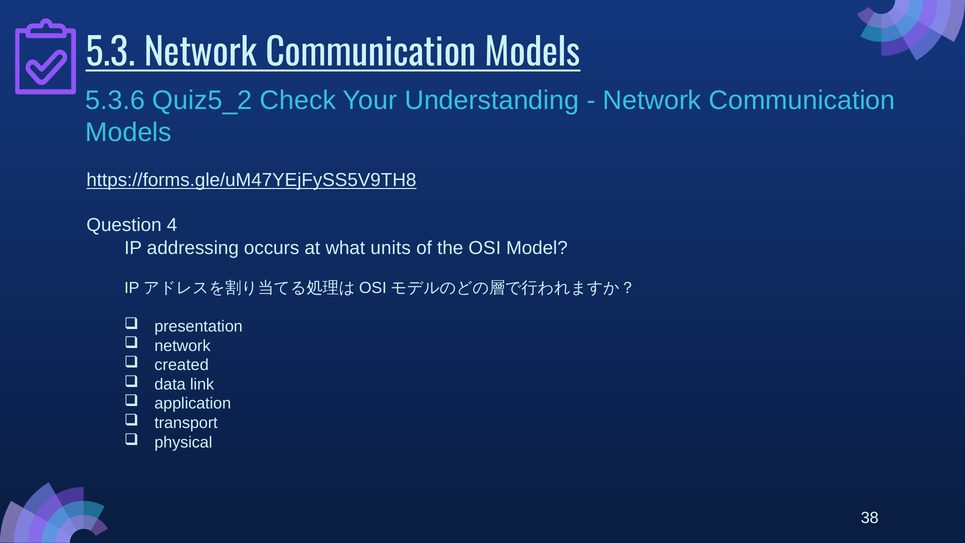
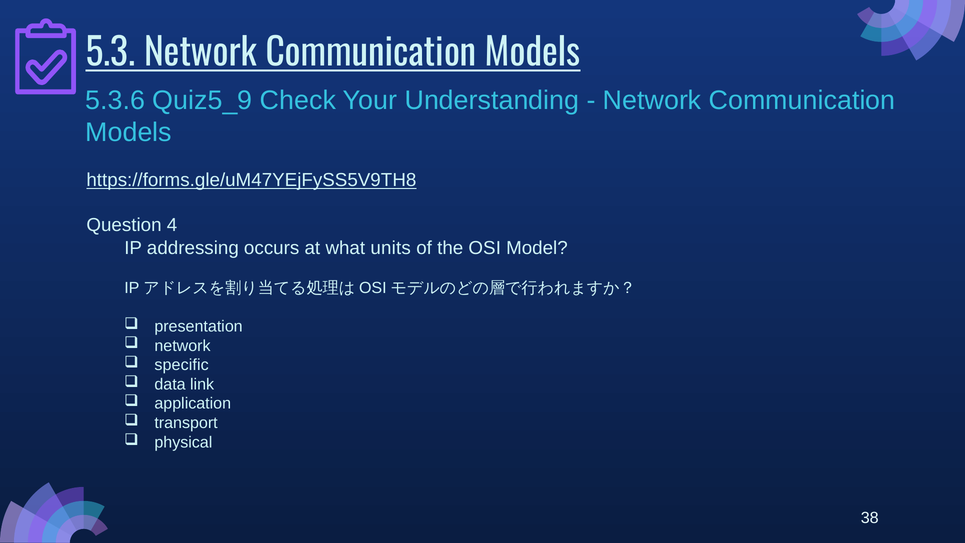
Quiz5_2: Quiz5_2 -> Quiz5_9
created: created -> specific
